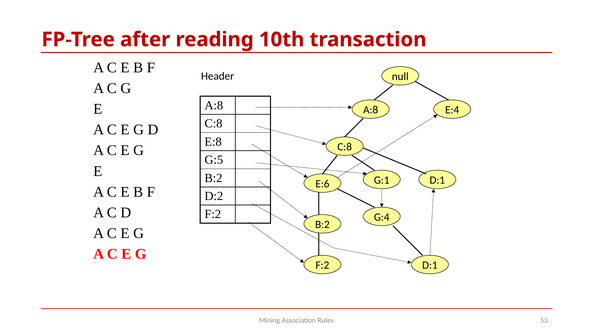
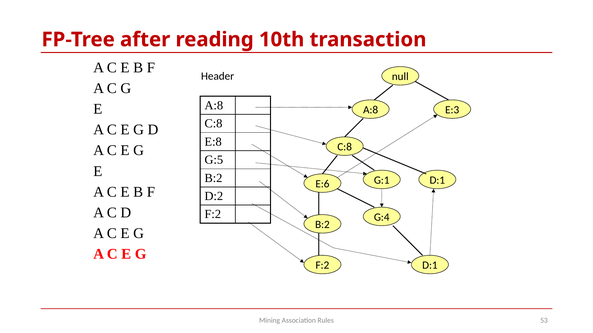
E:4: E:4 -> E:3
